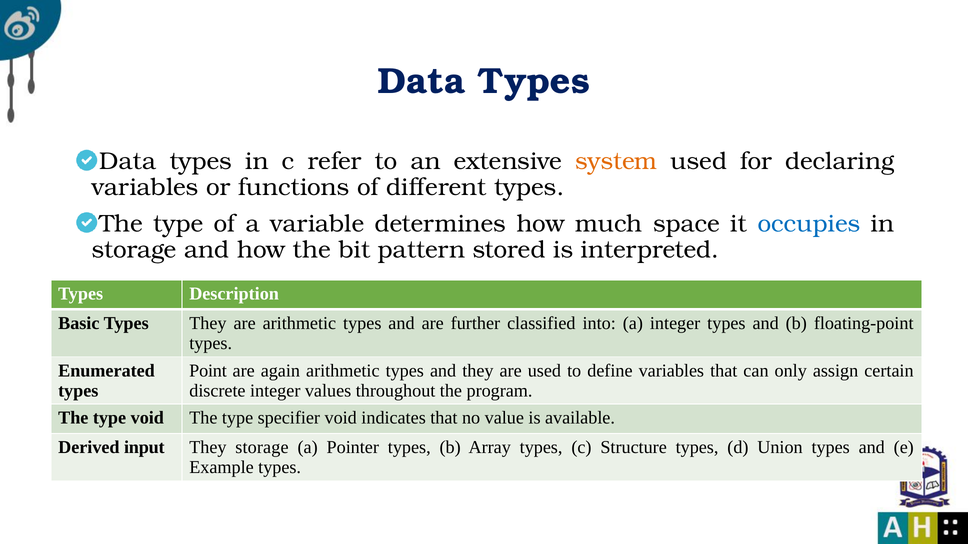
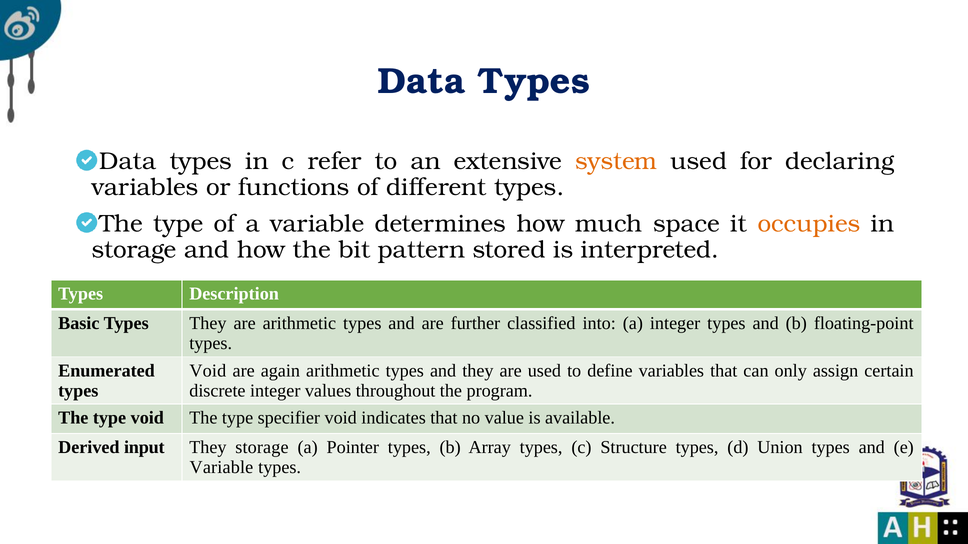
occupies colour: blue -> orange
Point at (208, 371): Point -> Void
Example at (222, 468): Example -> Variable
